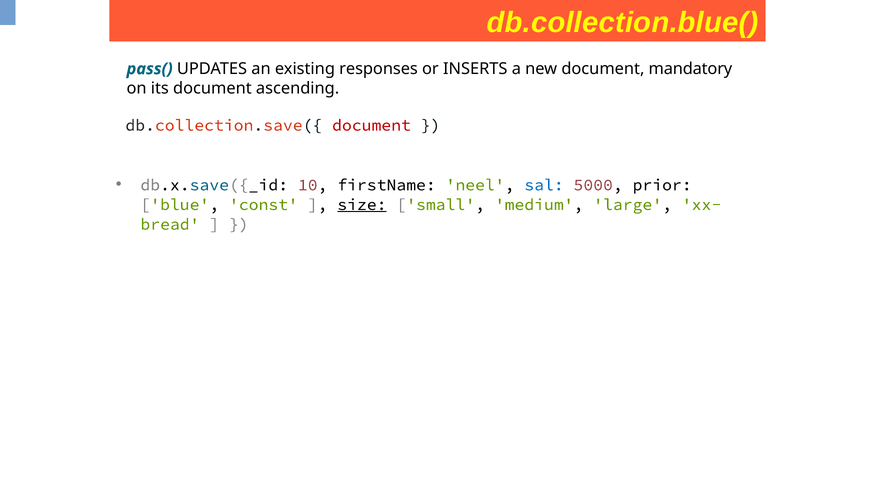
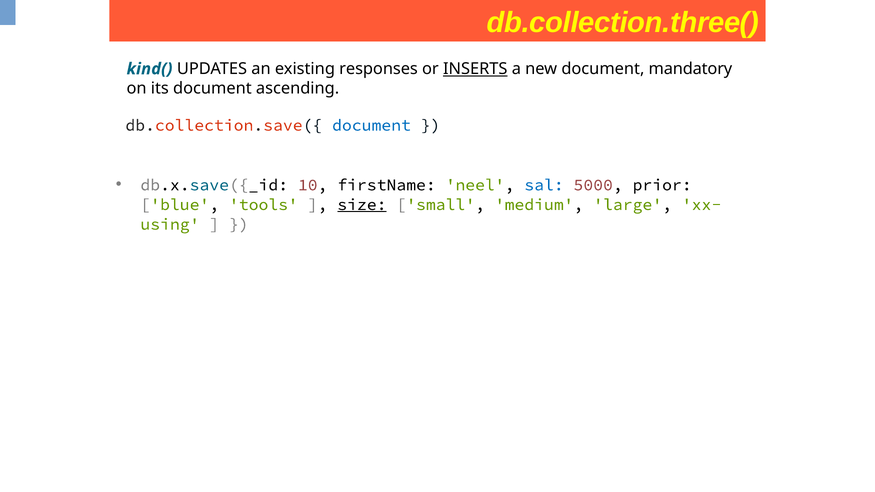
db.collection.blue(: db.collection.blue( -> db.collection.three(
pass(: pass( -> kind(
INSERTS underline: none -> present
document at (372, 125) colour: red -> blue
const: const -> tools
bread: bread -> using
